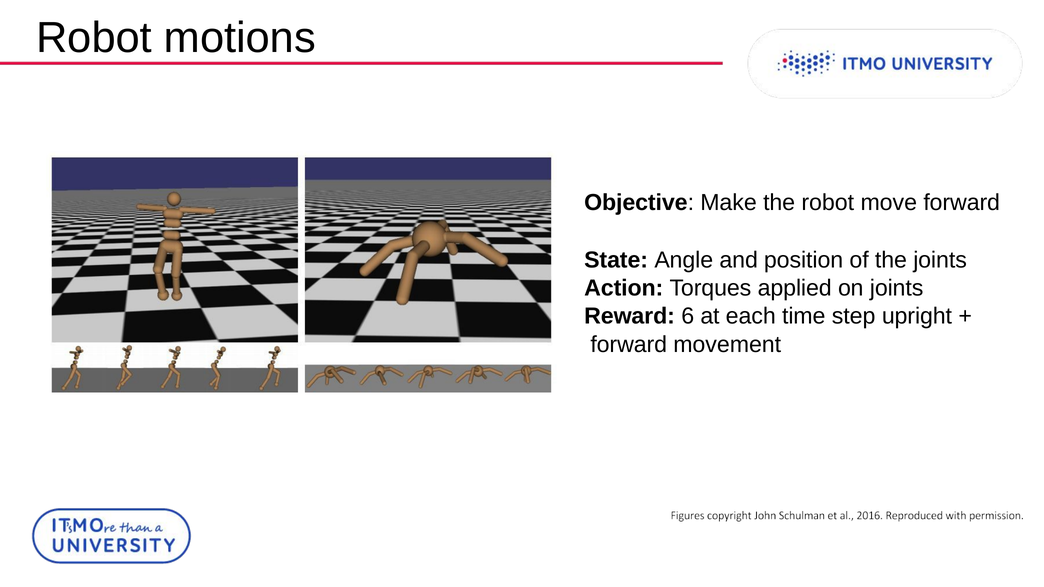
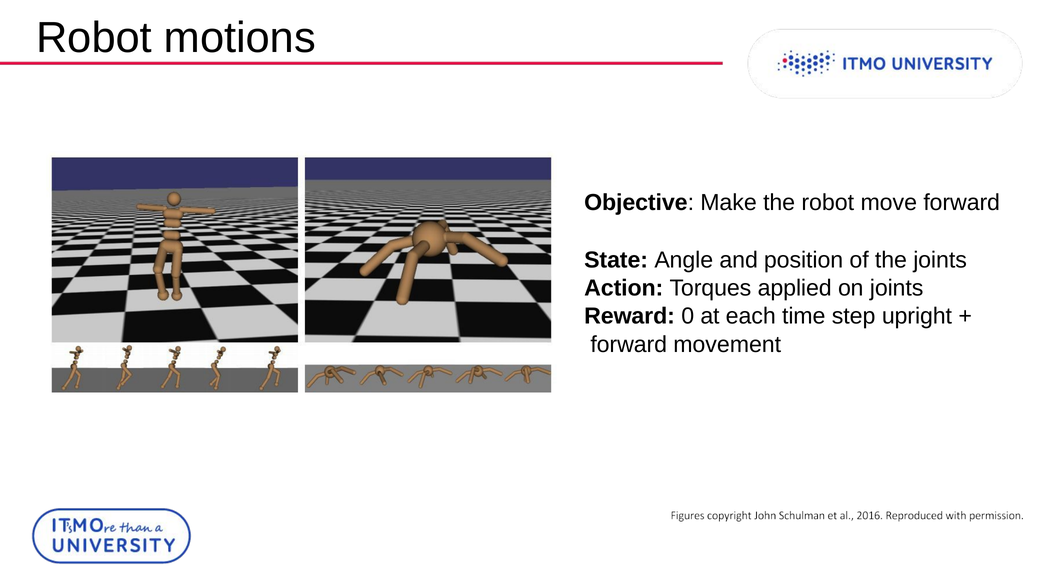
6: 6 -> 0
